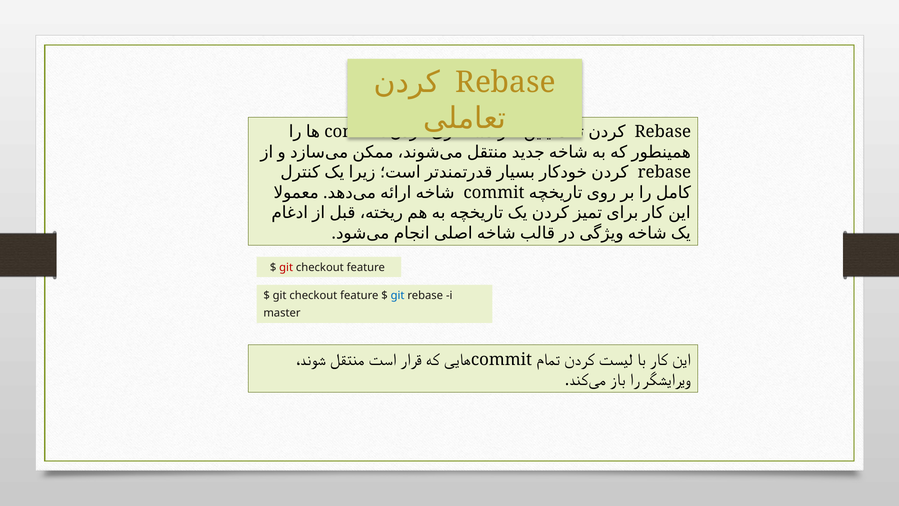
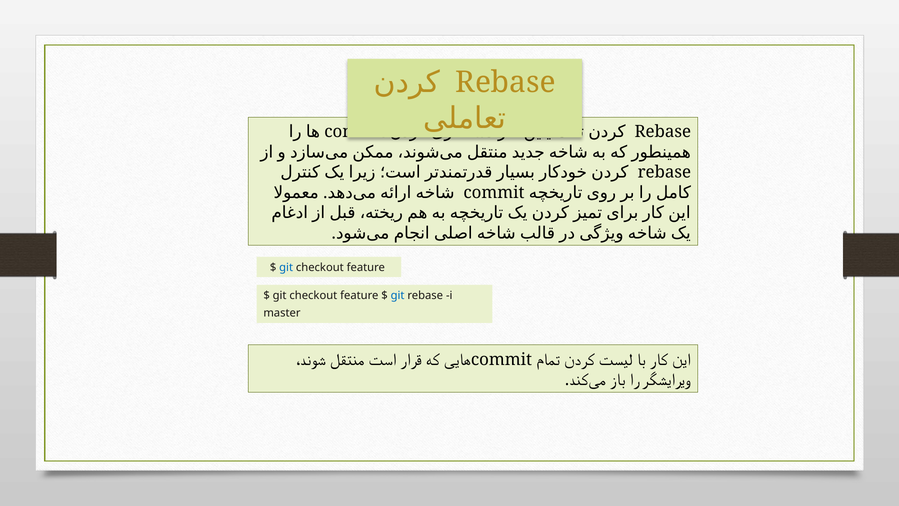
git at (286, 268) colour: red -> blue
